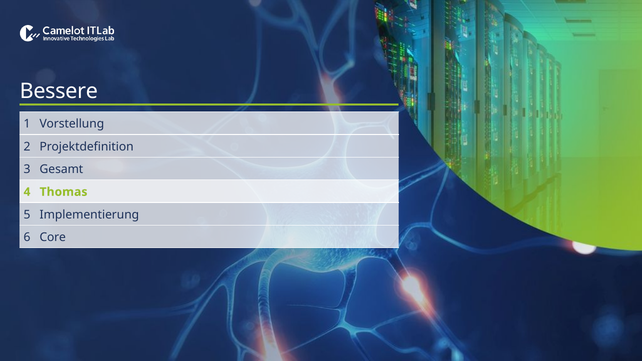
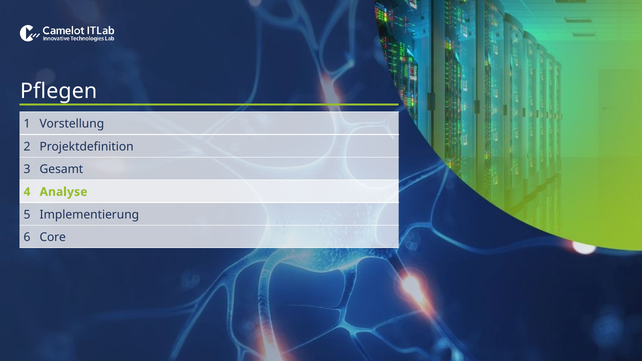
Bessere: Bessere -> Pflegen
Thomas: Thomas -> Analyse
